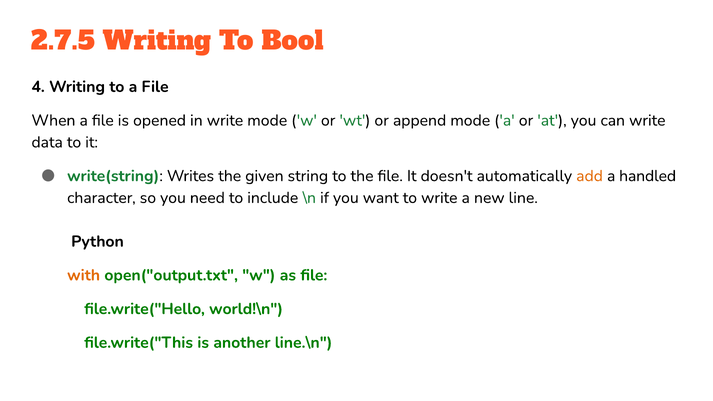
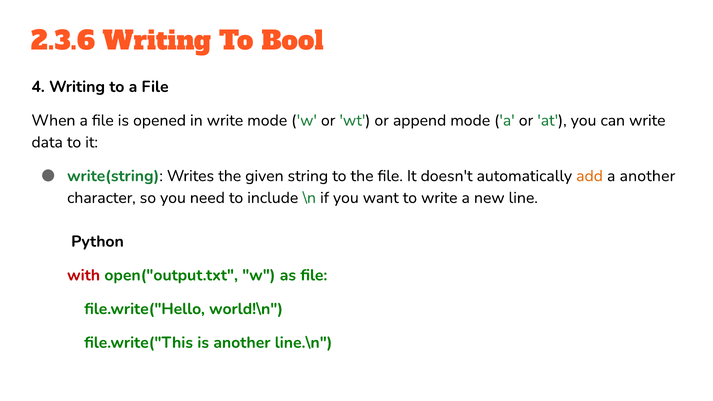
2.7.5: 2.7.5 -> 2.3.6
a handled: handled -> another
with colour: orange -> red
